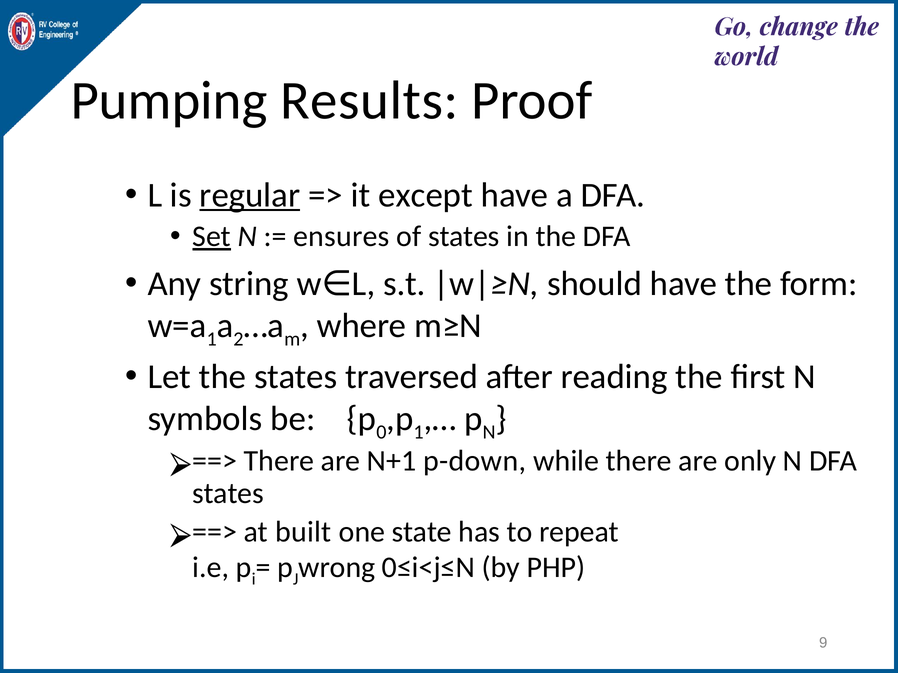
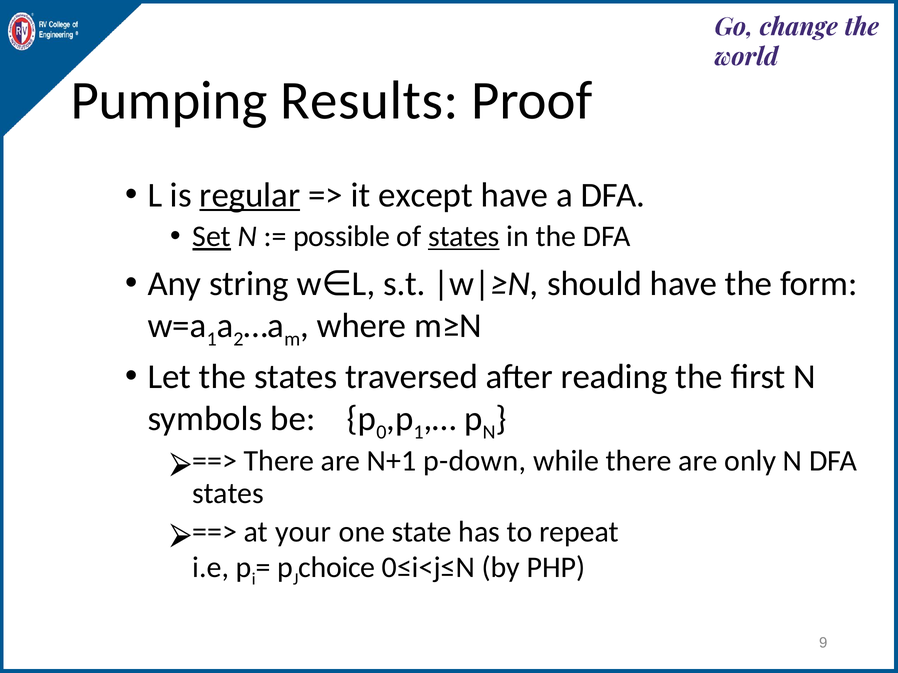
ensures: ensures -> possible
states at (464, 237) underline: none -> present
built: built -> your
wrong: wrong -> choice
